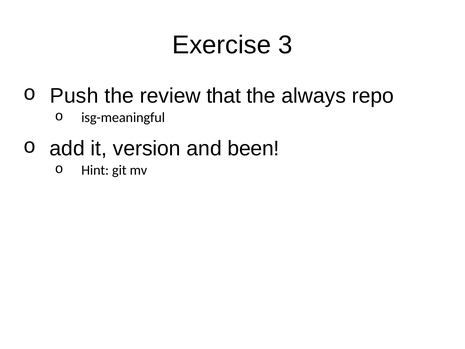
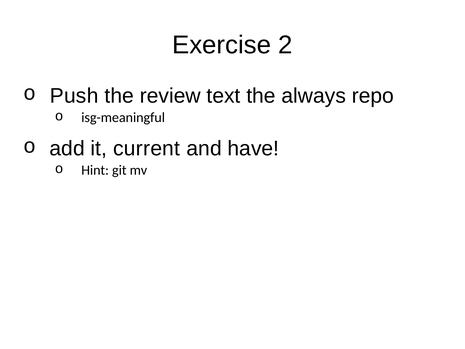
3: 3 -> 2
that: that -> text
version: version -> current
been: been -> have
